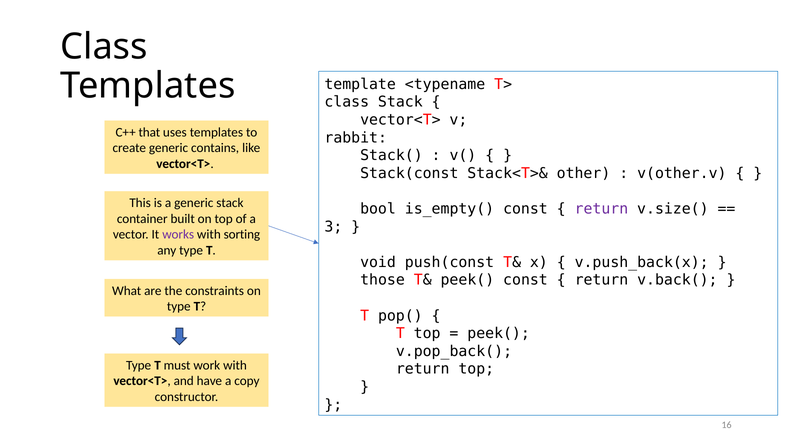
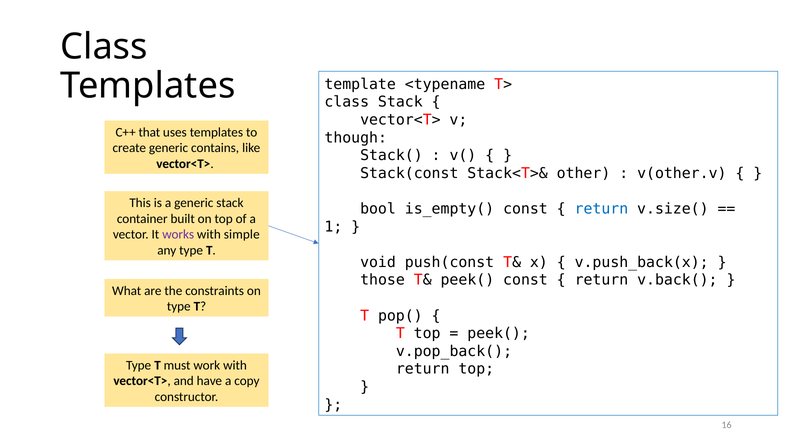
rabbit: rabbit -> though
return at (601, 209) colour: purple -> blue
3: 3 -> 1
sorting: sorting -> simple
